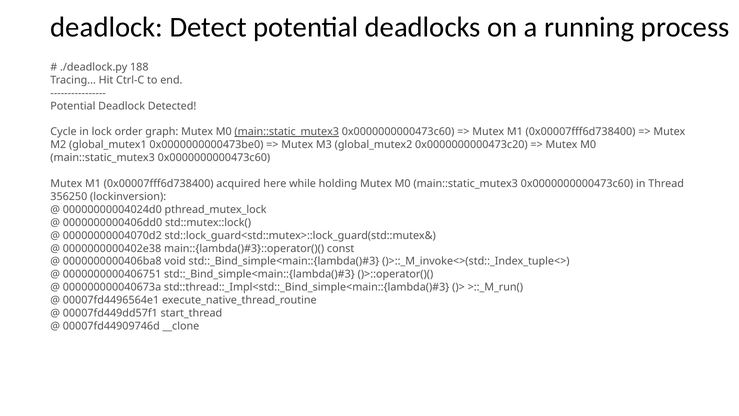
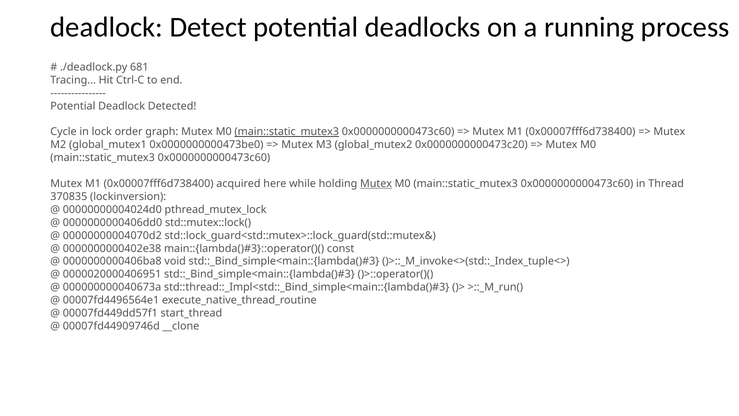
188: 188 -> 681
Mutex at (376, 184) underline: none -> present
356250: 356250 -> 370835
0000000000406751: 0000000000406751 -> 0000020000406951
